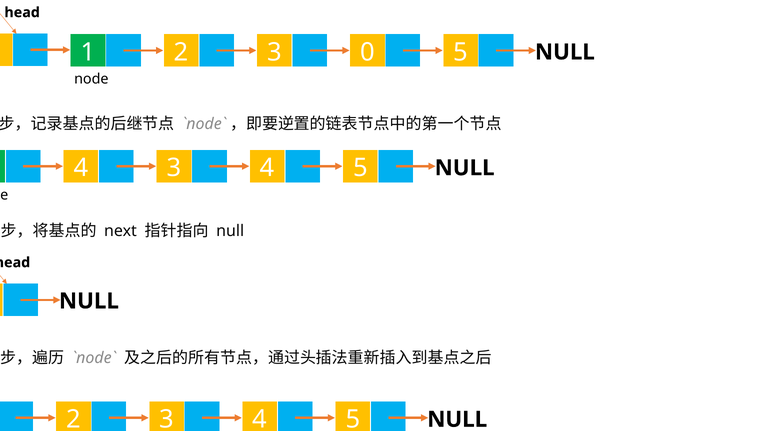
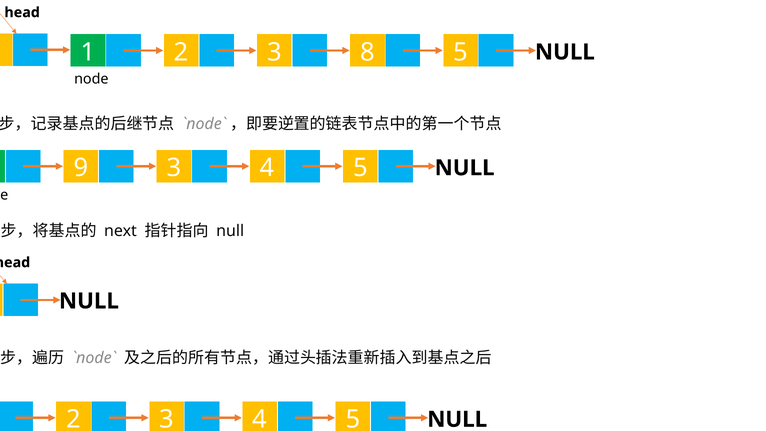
0: 0 -> 8
4 at (81, 168): 4 -> 9
